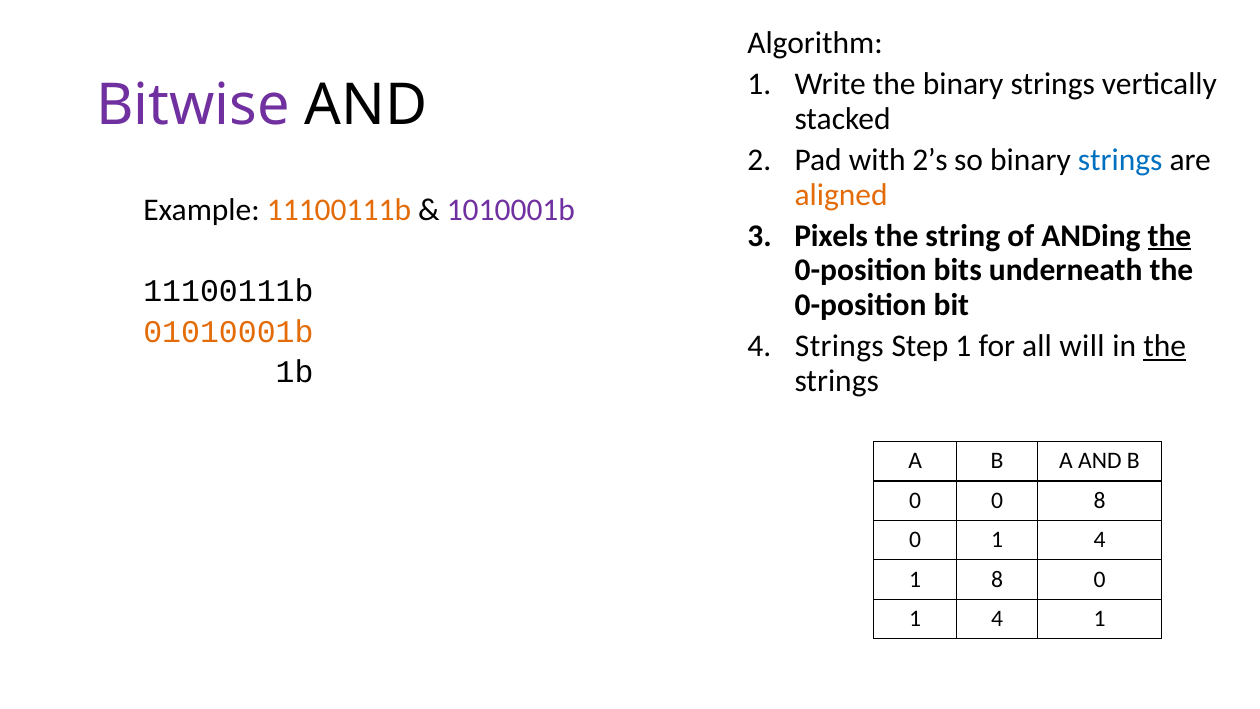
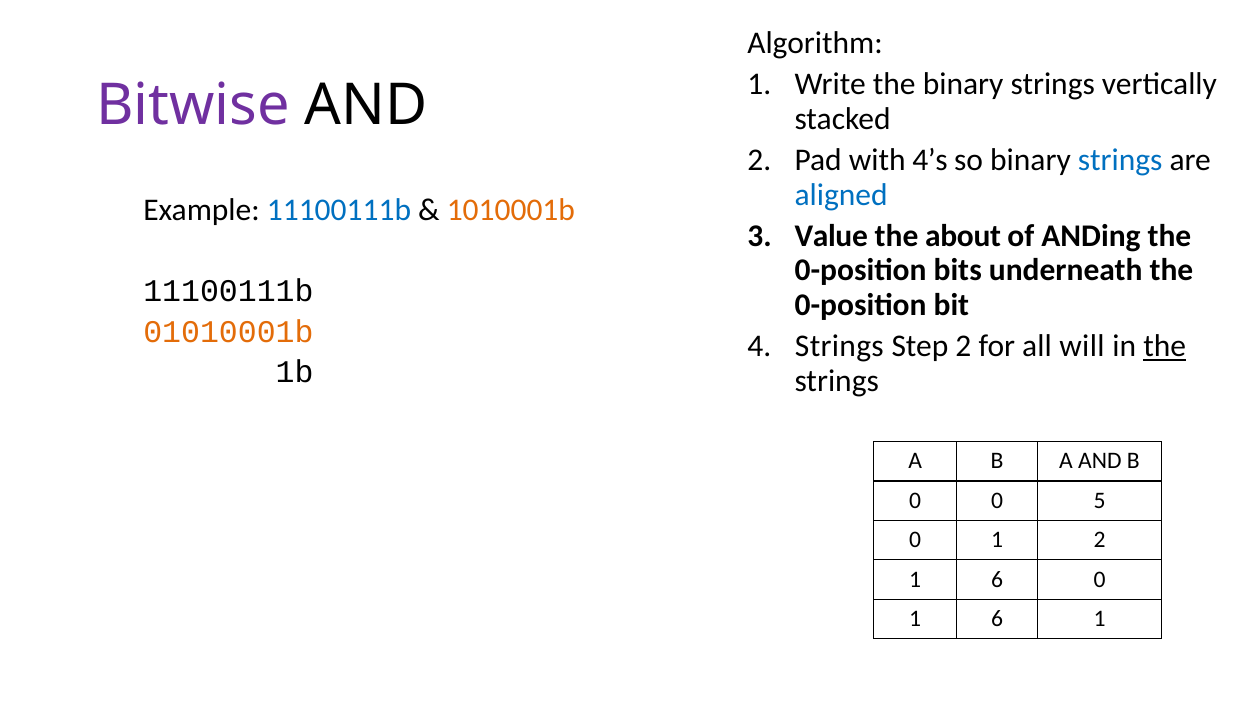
2’s: 2’s -> 4’s
aligned colour: orange -> blue
11100111b at (339, 210) colour: orange -> blue
1010001b colour: purple -> orange
Pixels: Pixels -> Value
string: string -> about
the at (1170, 236) underline: present -> none
Step 1: 1 -> 2
0 8: 8 -> 5
4 at (1100, 540): 4 -> 2
8 at (997, 579): 8 -> 6
4 at (997, 618): 4 -> 6
